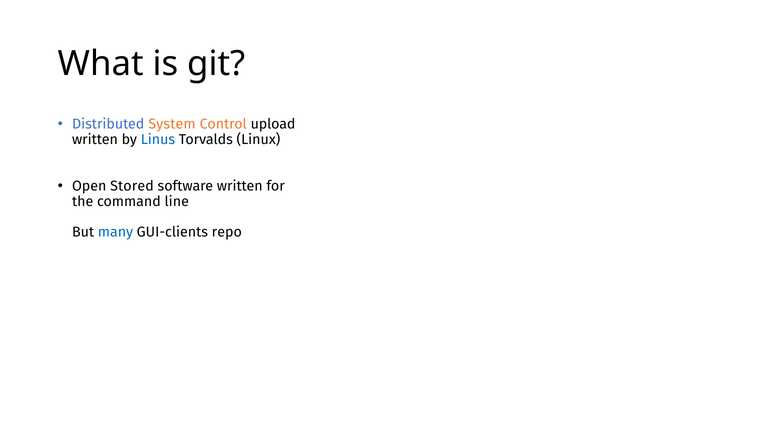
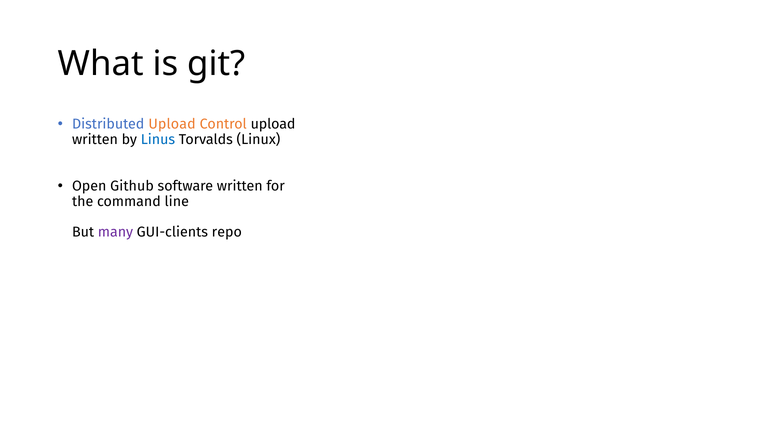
Distributed System: System -> Upload
Stored: Stored -> Github
many colour: blue -> purple
